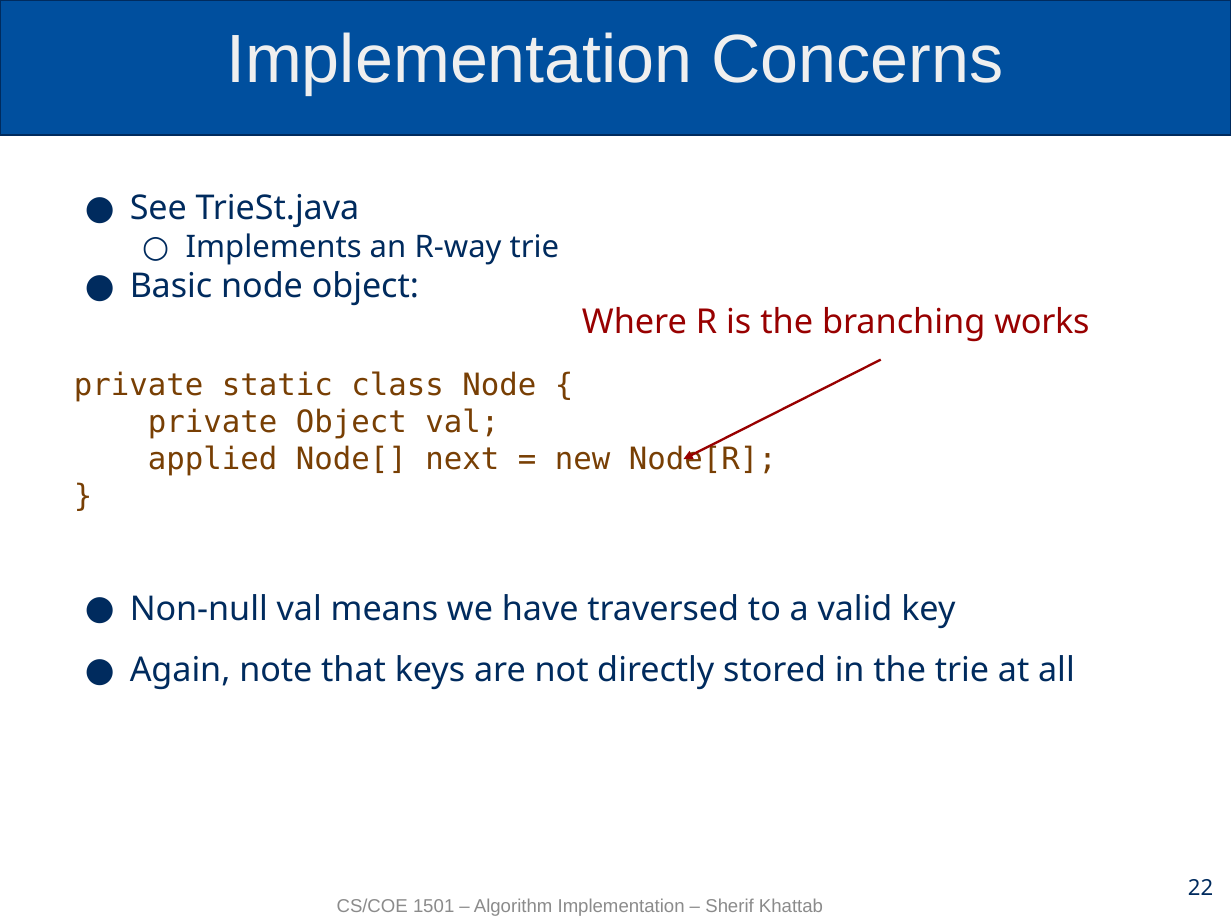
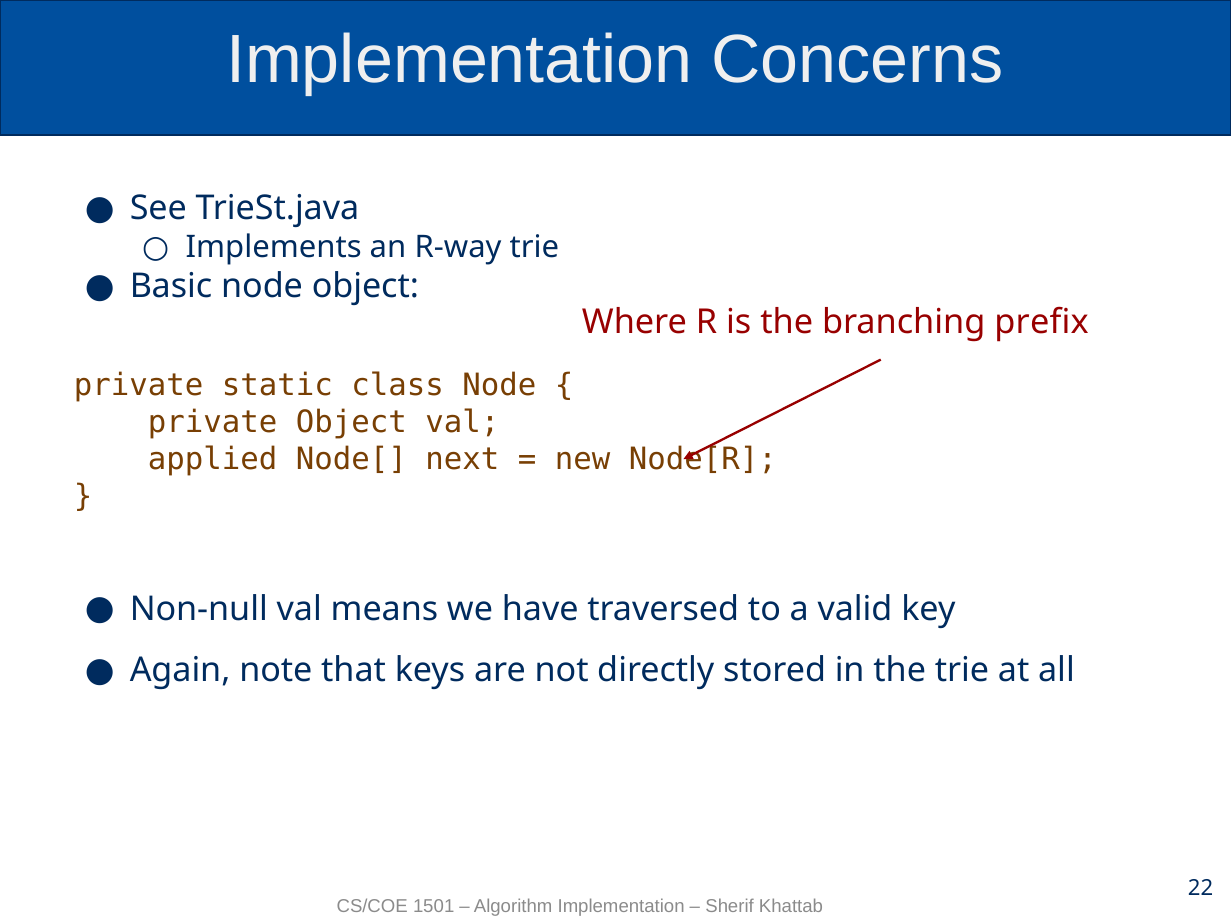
works: works -> prefix
